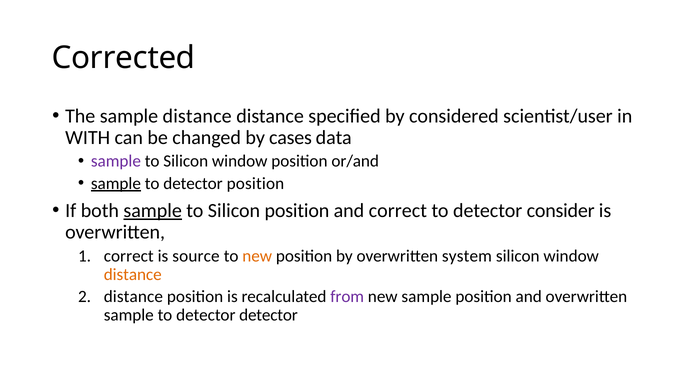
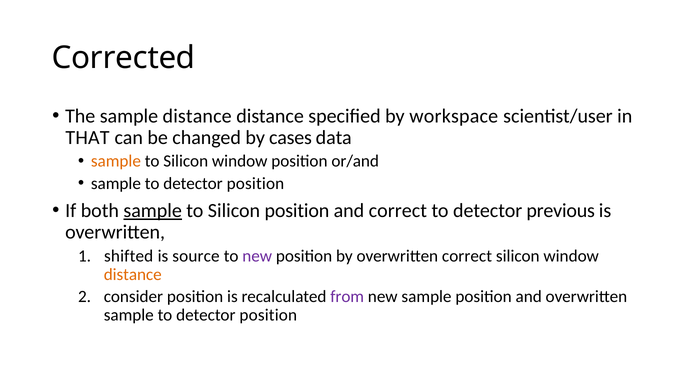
considered: considered -> workspace
WITH: WITH -> THAT
sample at (116, 161) colour: purple -> orange
sample at (116, 183) underline: present -> none
consider: consider -> previous
correct at (129, 256): correct -> shifted
new at (257, 256) colour: orange -> purple
overwritten system: system -> correct
distance at (133, 296): distance -> consider
detector at (268, 315): detector -> position
